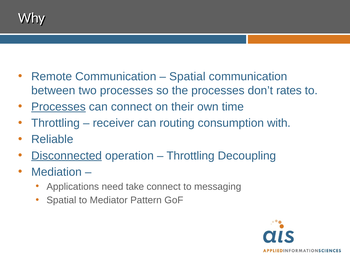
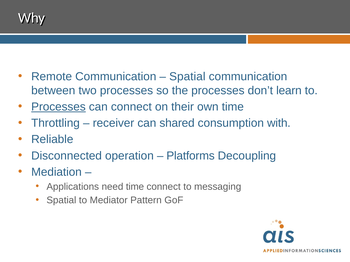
rates: rates -> learn
routing: routing -> shared
Disconnected underline: present -> none
Throttling at (191, 156): Throttling -> Platforms
need take: take -> time
